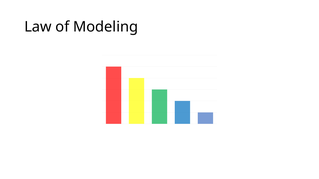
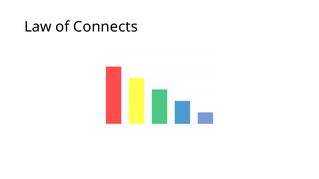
Modeling: Modeling -> Connects
